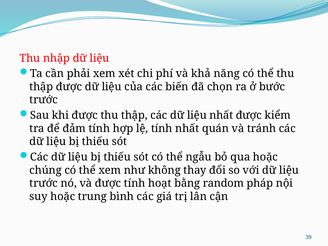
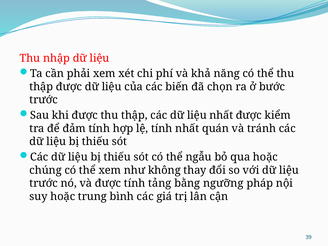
hoạt: hoạt -> tảng
random: random -> ngưỡng
